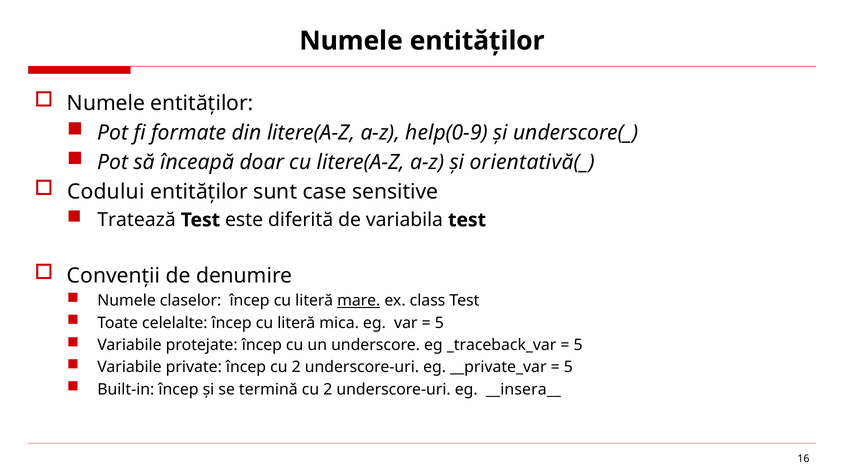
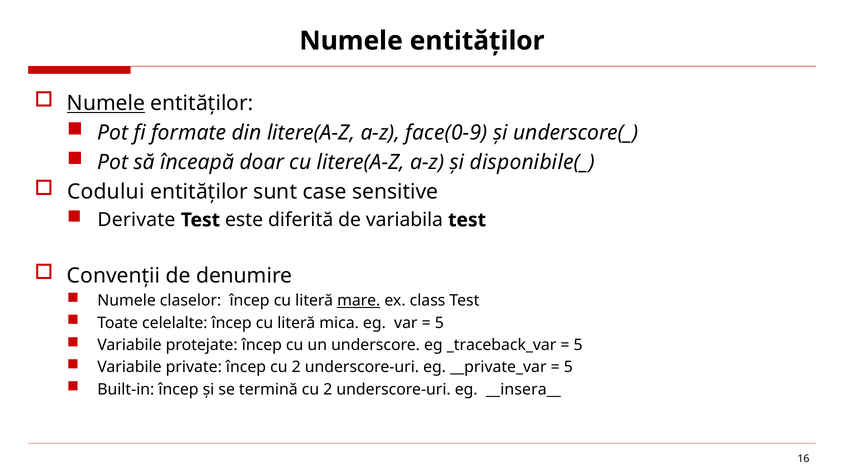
Numele at (106, 103) underline: none -> present
help(0-9: help(0-9 -> face(0-9
orientativă(_: orientativă(_ -> disponibile(_
Tratează: Tratează -> Derivate
